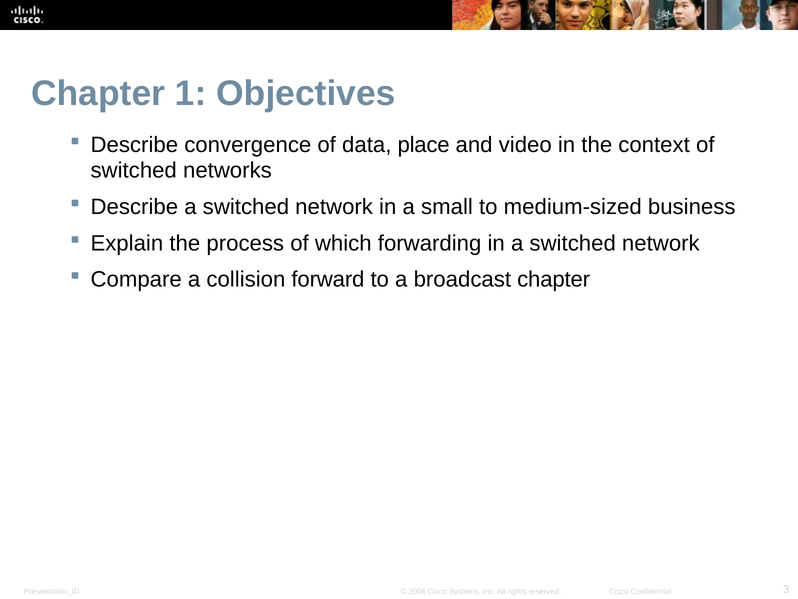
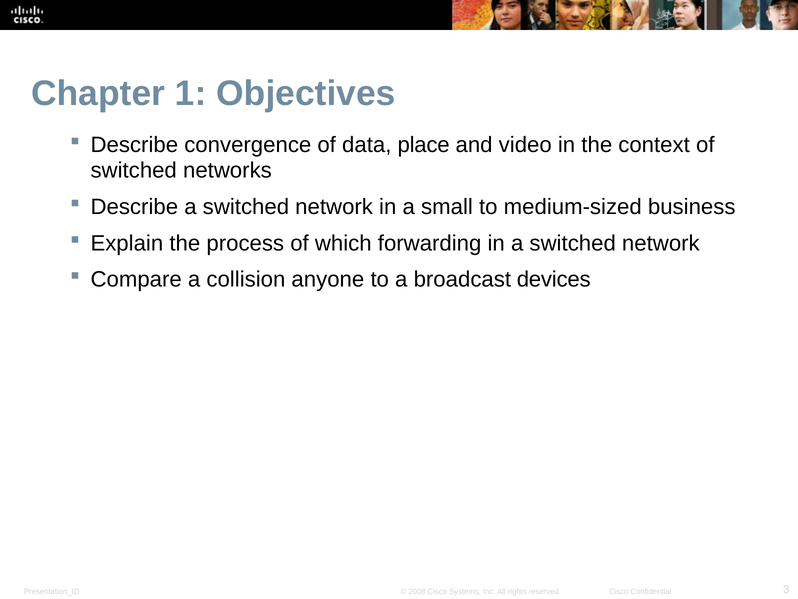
forward: forward -> anyone
broadcast chapter: chapter -> devices
